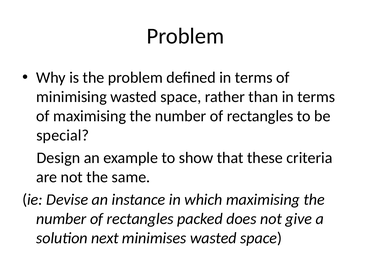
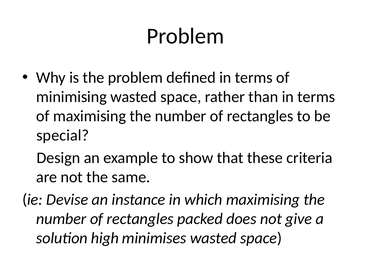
next: next -> high
